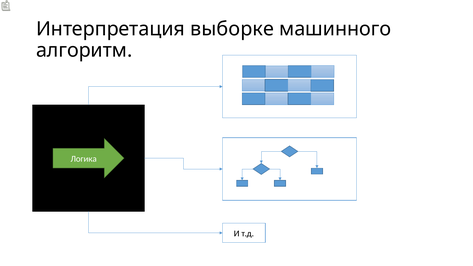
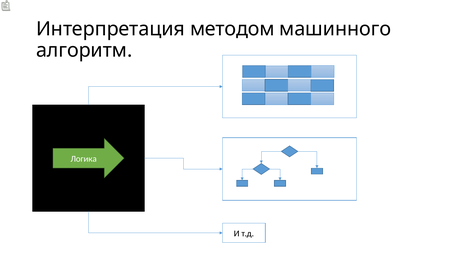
выборке: выборке -> методом
